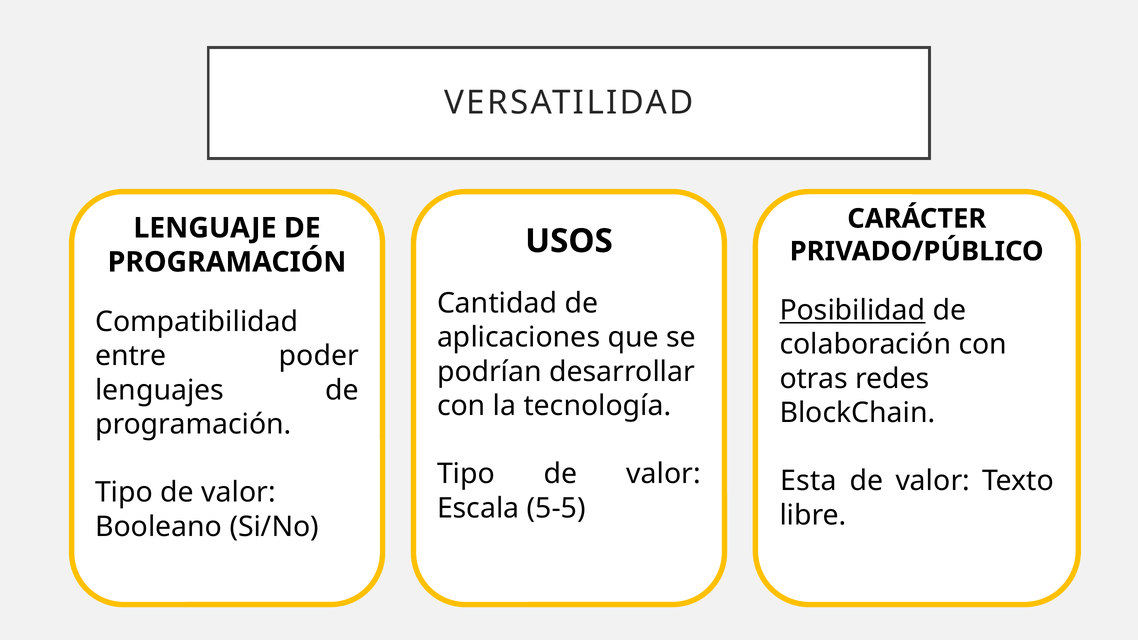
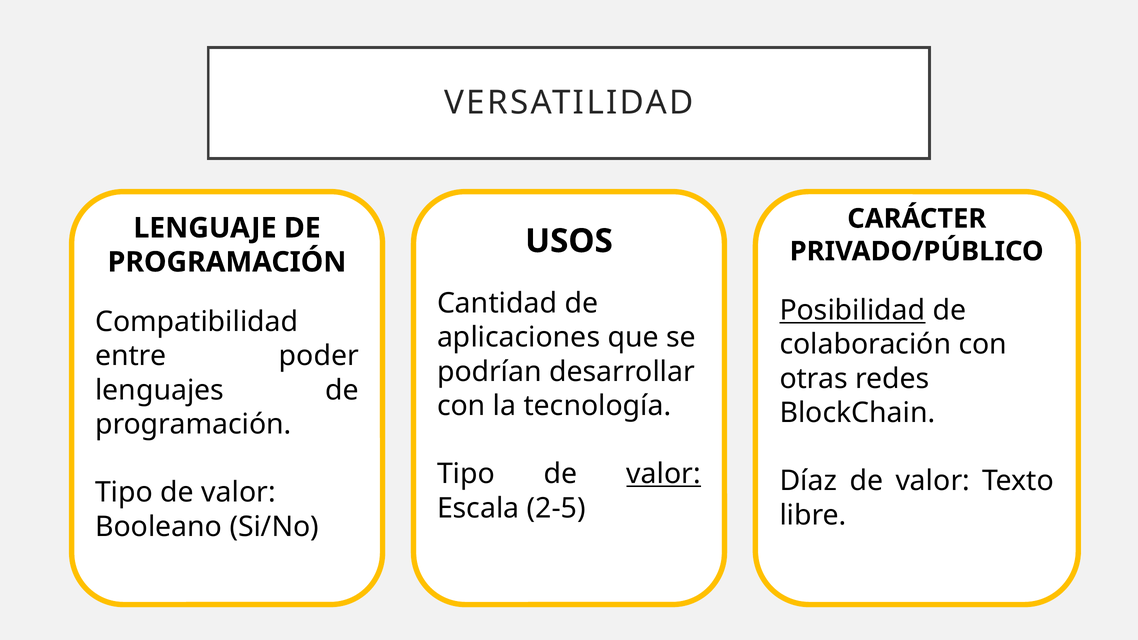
valor at (664, 474) underline: none -> present
Esta: Esta -> Díaz
5-5: 5-5 -> 2-5
